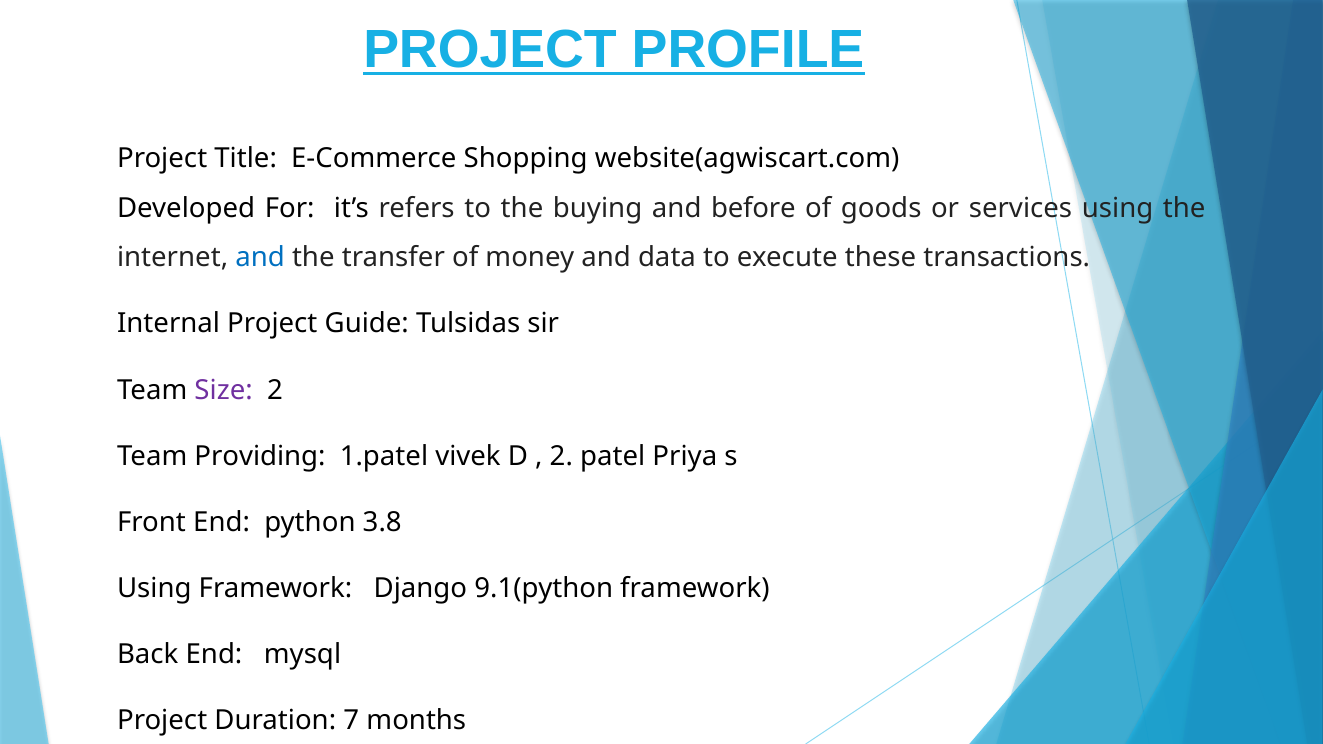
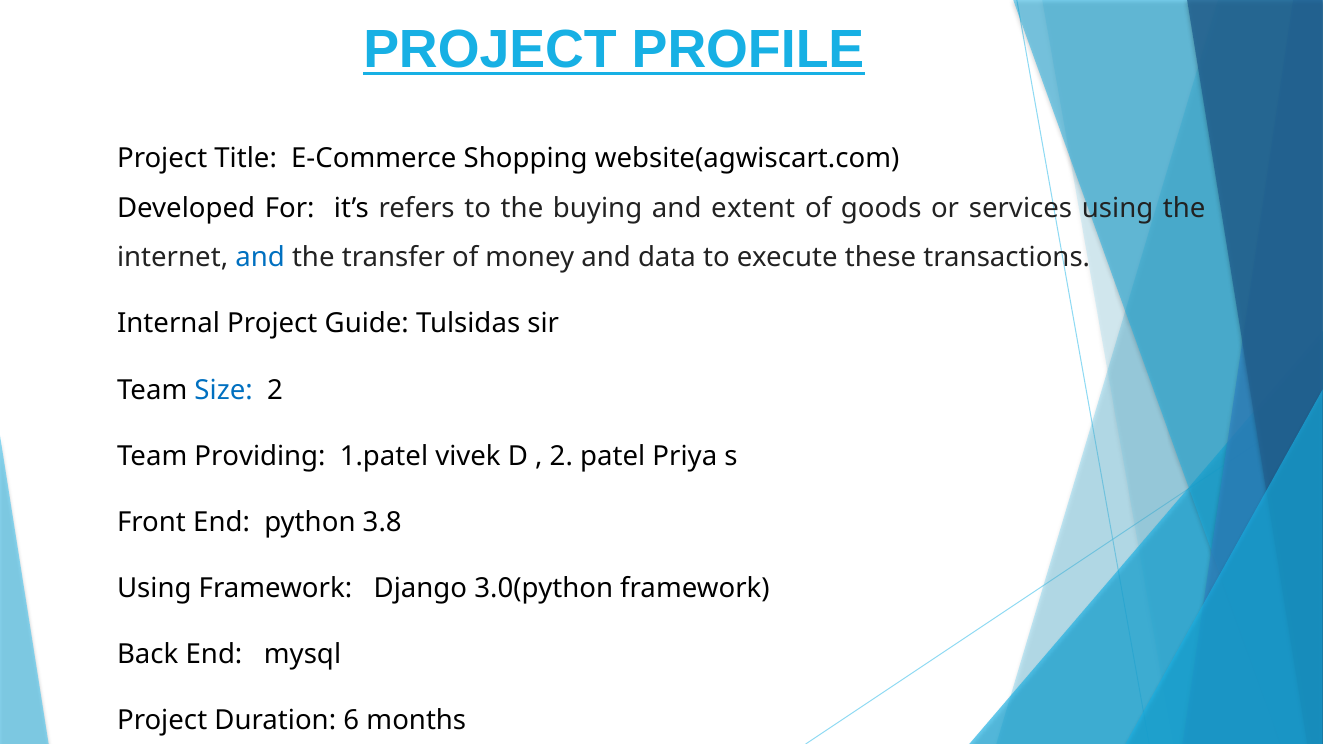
before: before -> extent
Size colour: purple -> blue
9.1(python: 9.1(python -> 3.0(python
7: 7 -> 6
